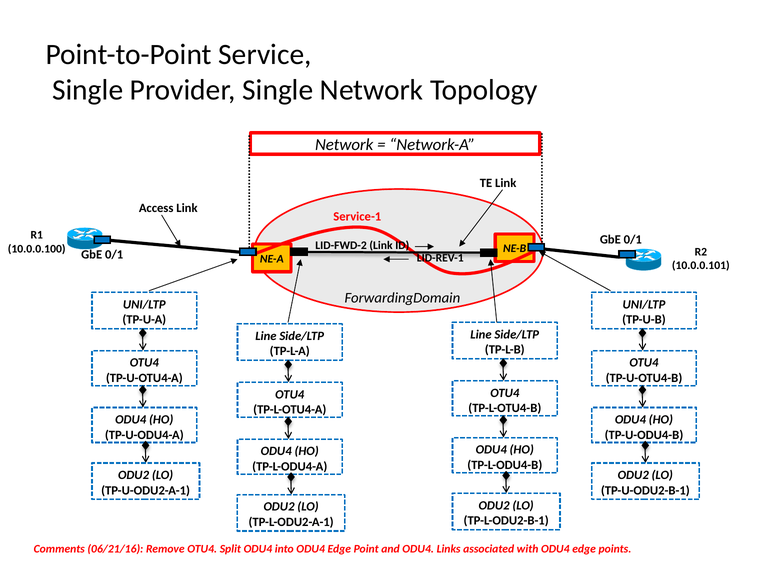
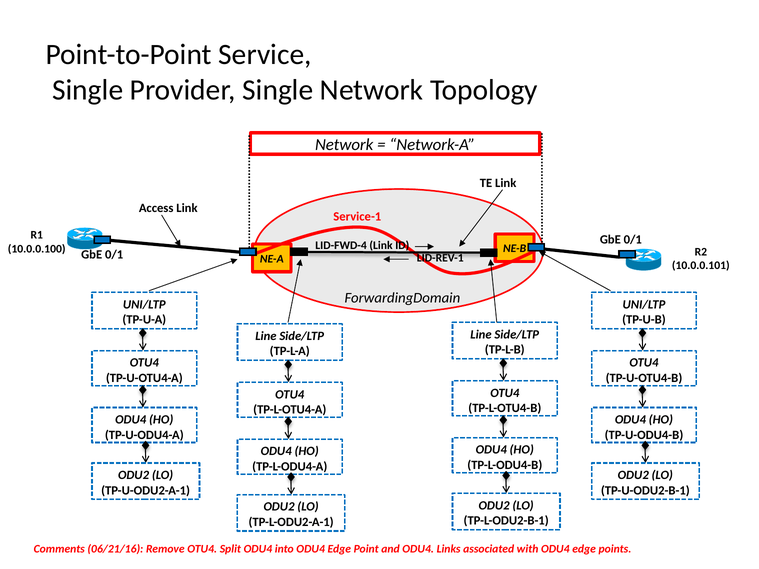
LID-FWD-2: LID-FWD-2 -> LID-FWD-4
